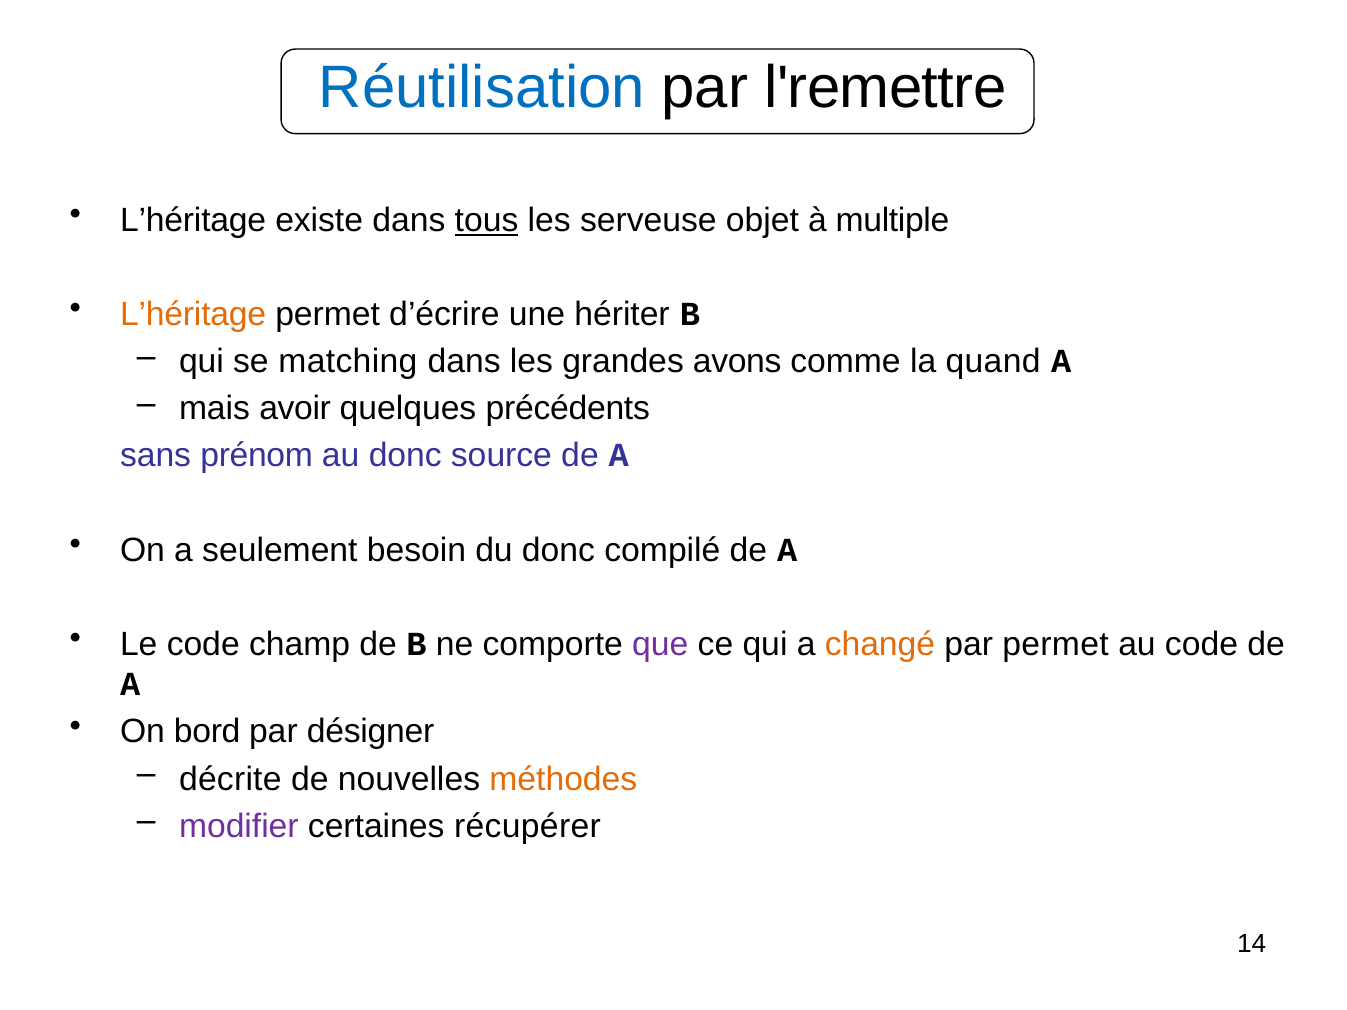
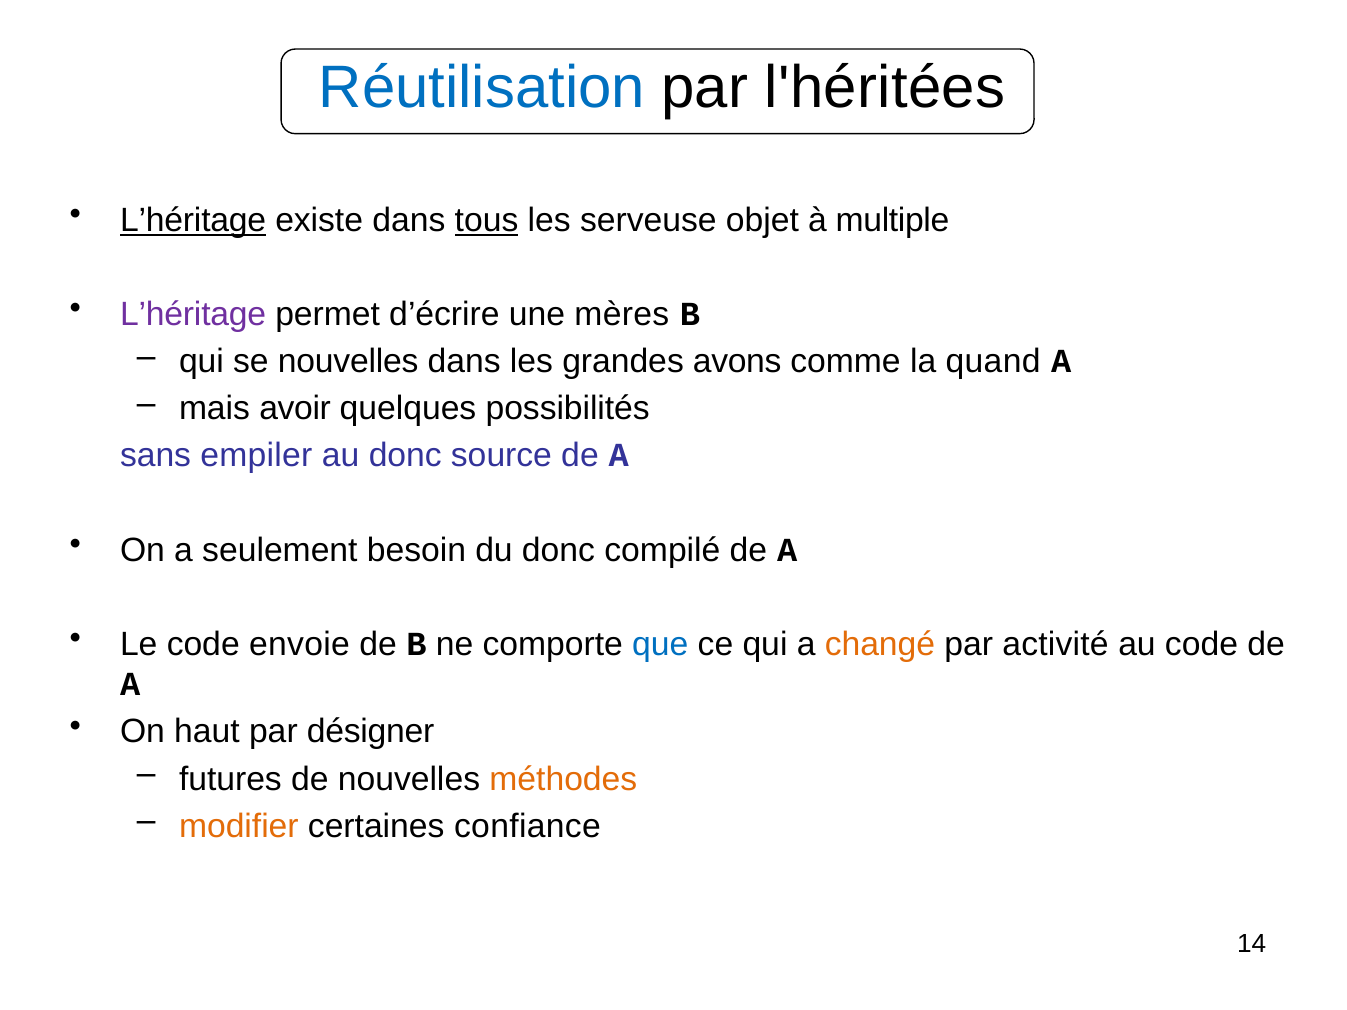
l'remettre: l'remettre -> l'héritées
L’héritage at (193, 220) underline: none -> present
L’héritage at (193, 314) colour: orange -> purple
hériter: hériter -> mères
se matching: matching -> nouvelles
précédents: précédents -> possibilités
prénom: prénom -> empiler
champ: champ -> envoie
que colour: purple -> blue
par permet: permet -> activité
bord: bord -> haut
décrite: décrite -> futures
modifier colour: purple -> orange
récupérer: récupérer -> confiance
